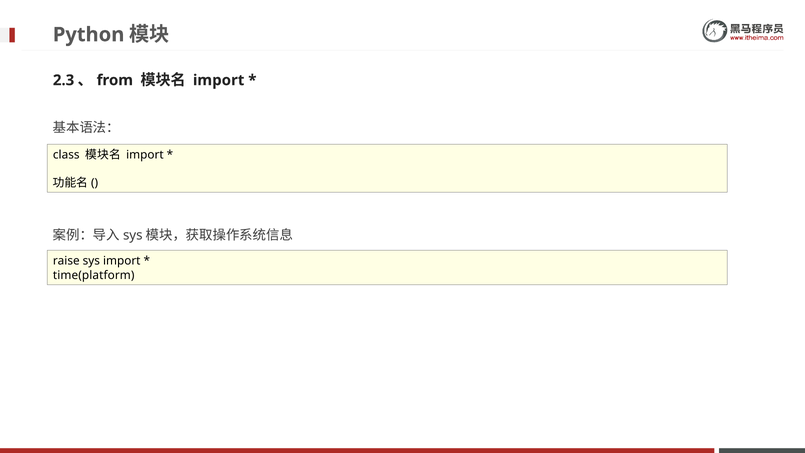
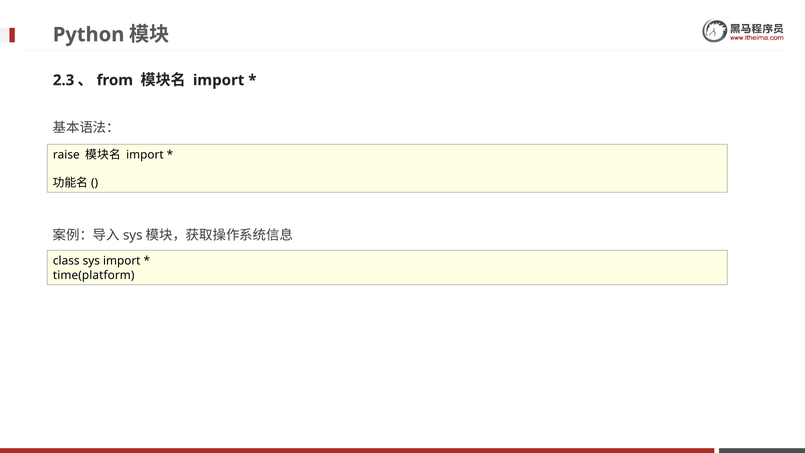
class: class -> raise
raise: raise -> class
